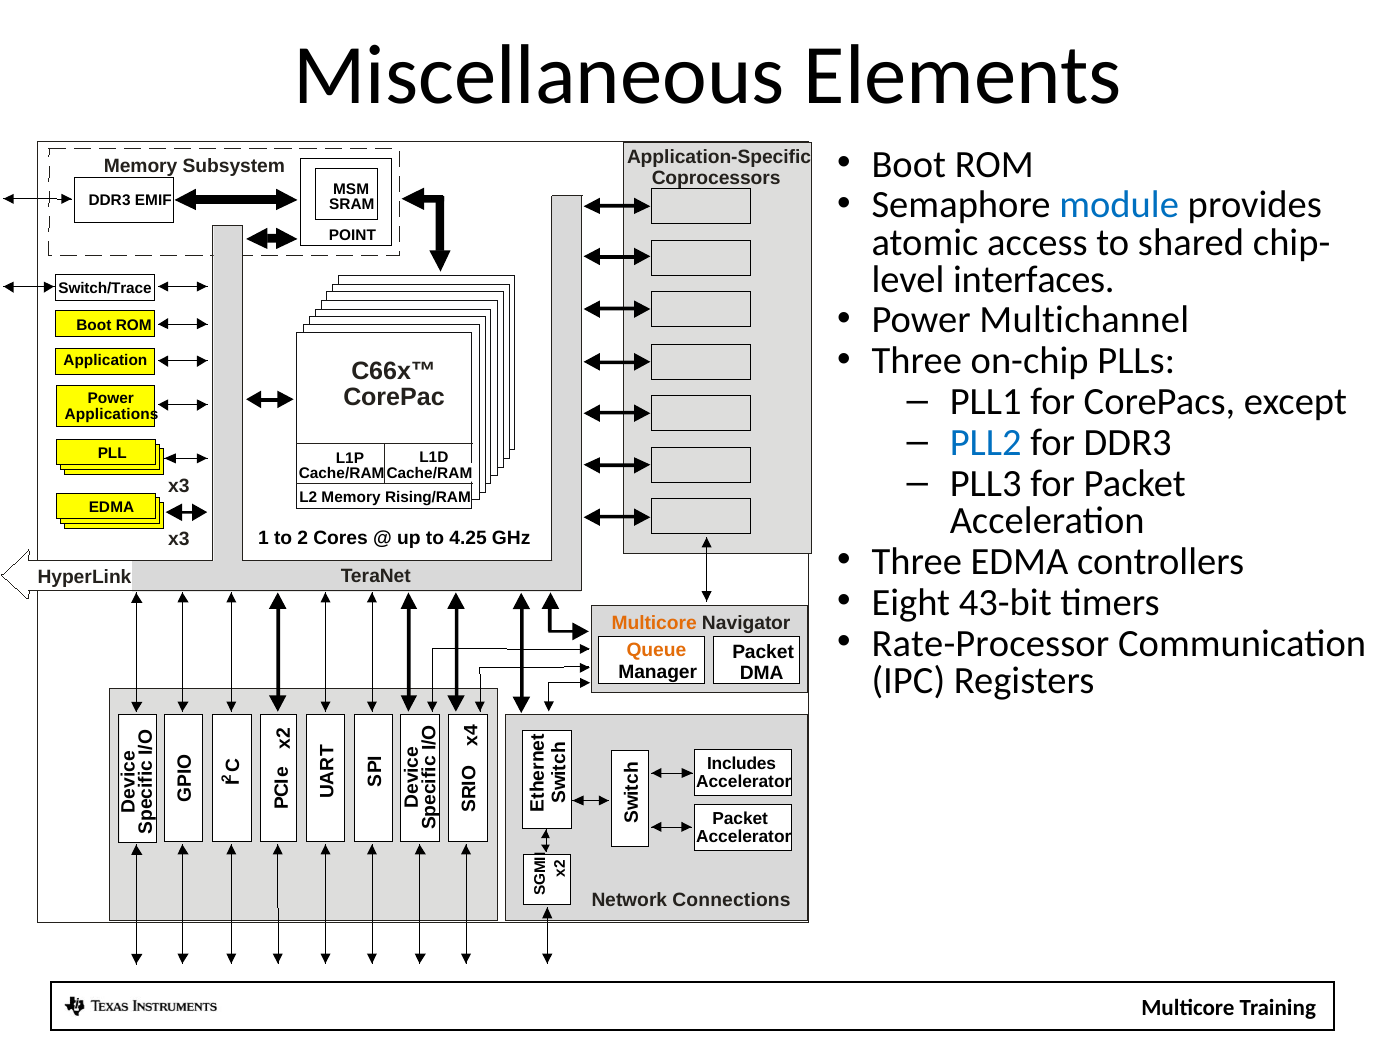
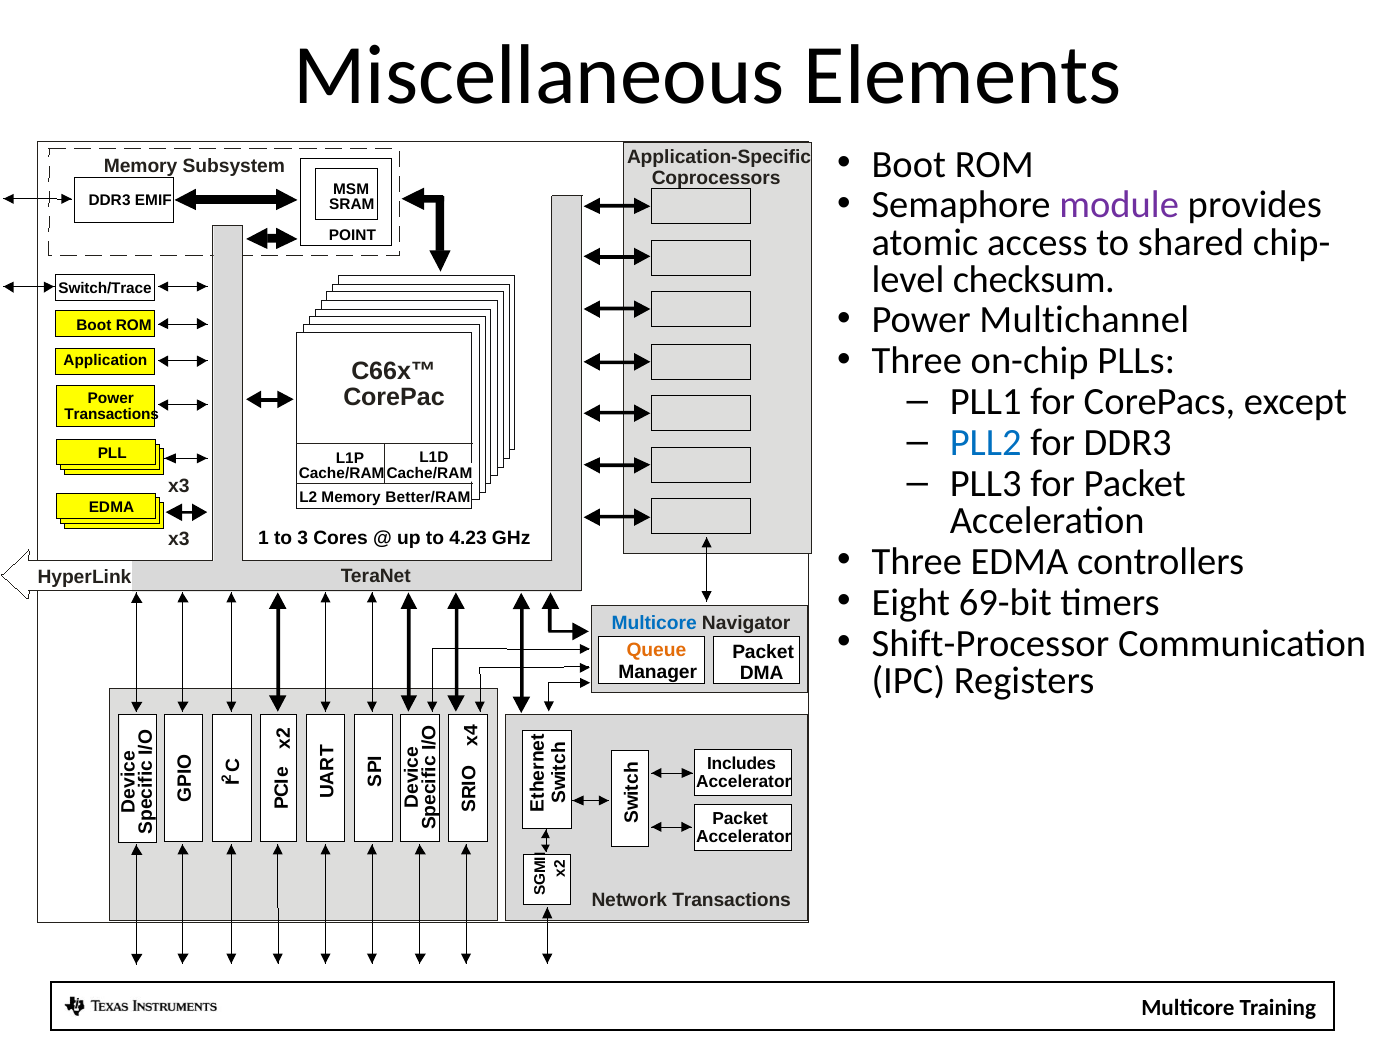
module colour: blue -> purple
interfaces: interfaces -> checksum
Applications at (112, 414): Applications -> Transactions
Rising/RAM: Rising/RAM -> Better/RAM
to 2: 2 -> 3
4.25: 4.25 -> 4.23
43-bit: 43-bit -> 69-bit
Multicore at (654, 622) colour: orange -> blue
Rate-Processor: Rate-Processor -> Shift-Processor
Network Connections: Connections -> Transactions
